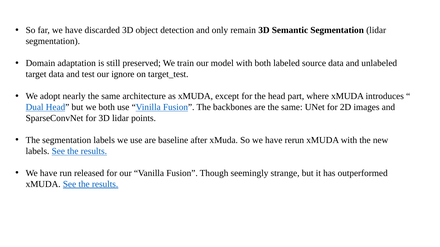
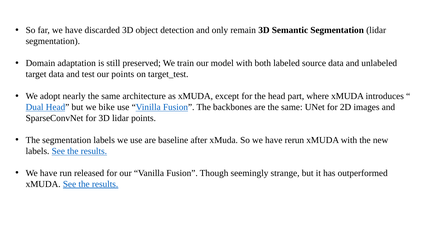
our ignore: ignore -> points
we both: both -> bike
